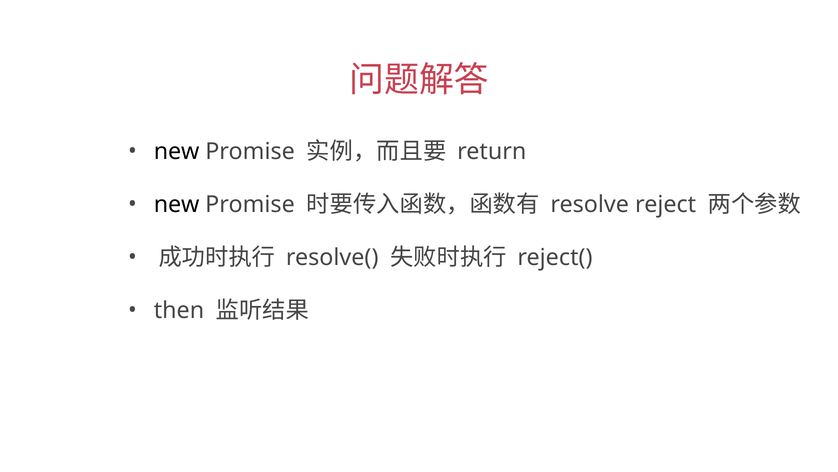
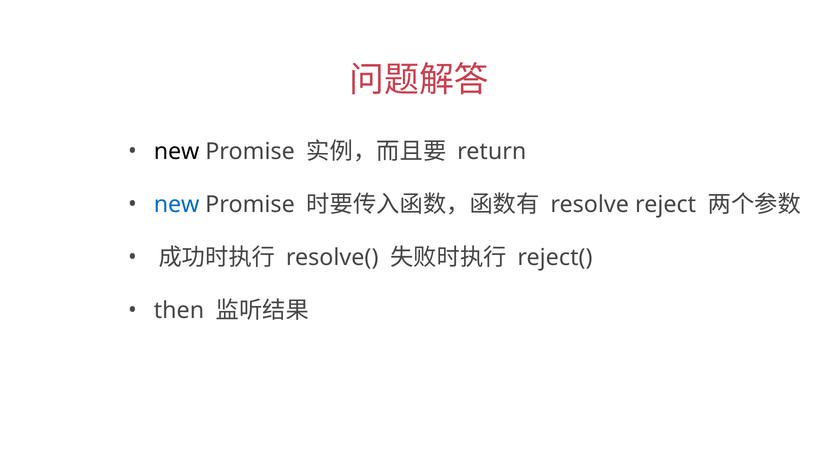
new at (177, 204) colour: black -> blue
